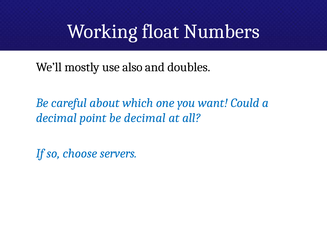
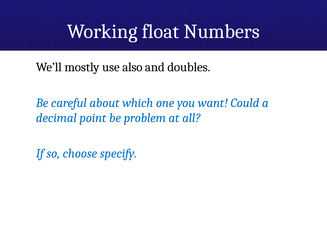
be decimal: decimal -> problem
servers: servers -> specify
